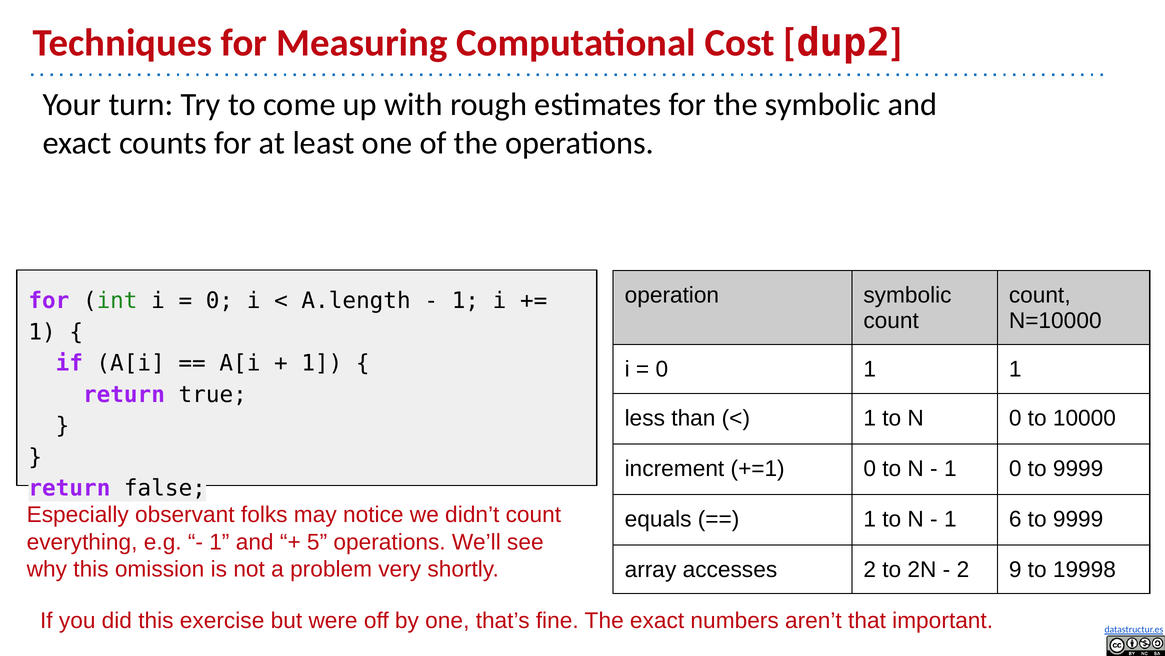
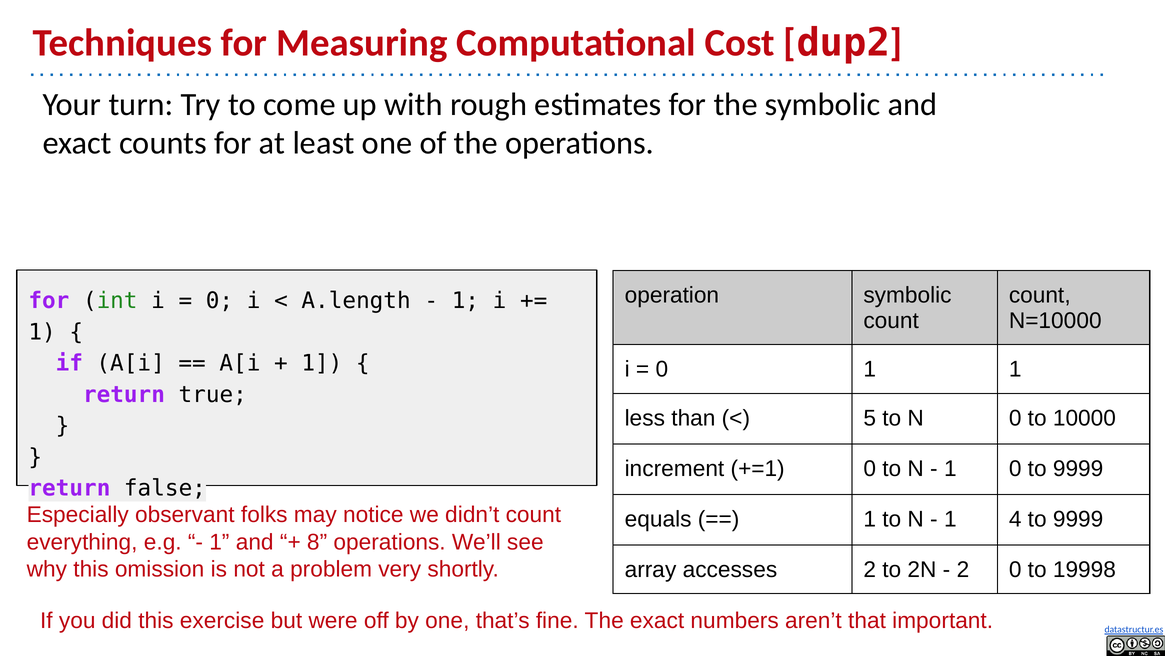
1 at (870, 418): 1 -> 5
6: 6 -> 4
5: 5 -> 8
2 9: 9 -> 0
